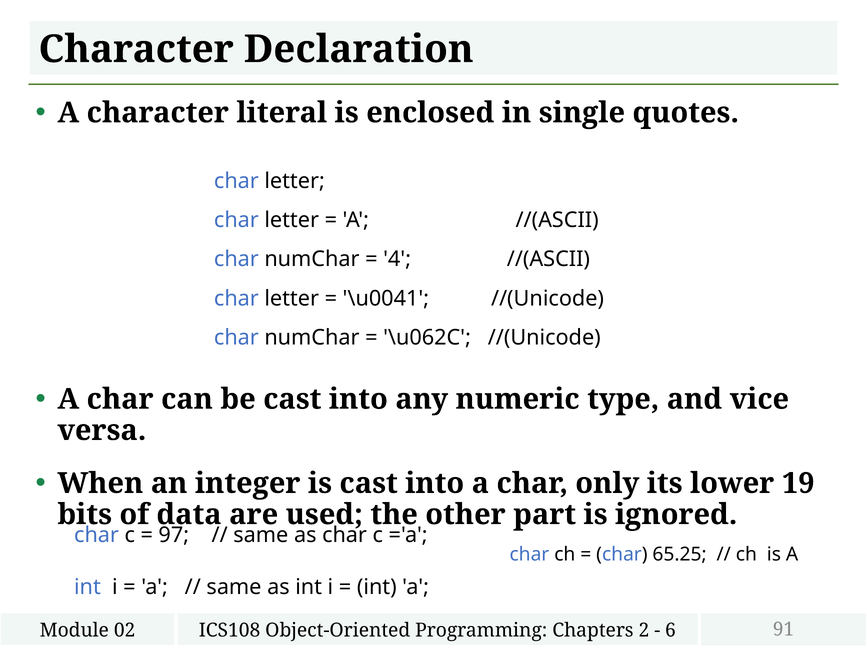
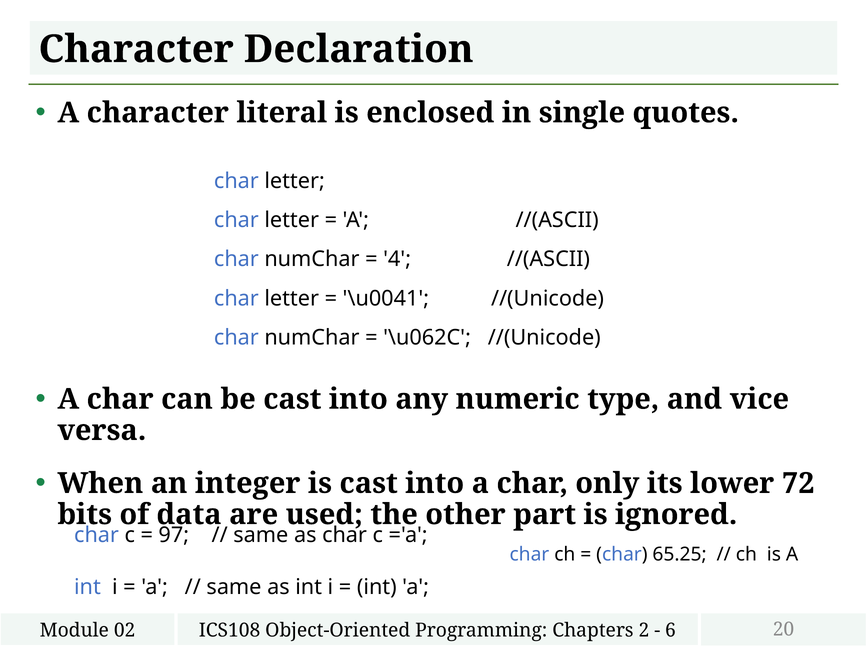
19: 19 -> 72
91: 91 -> 20
